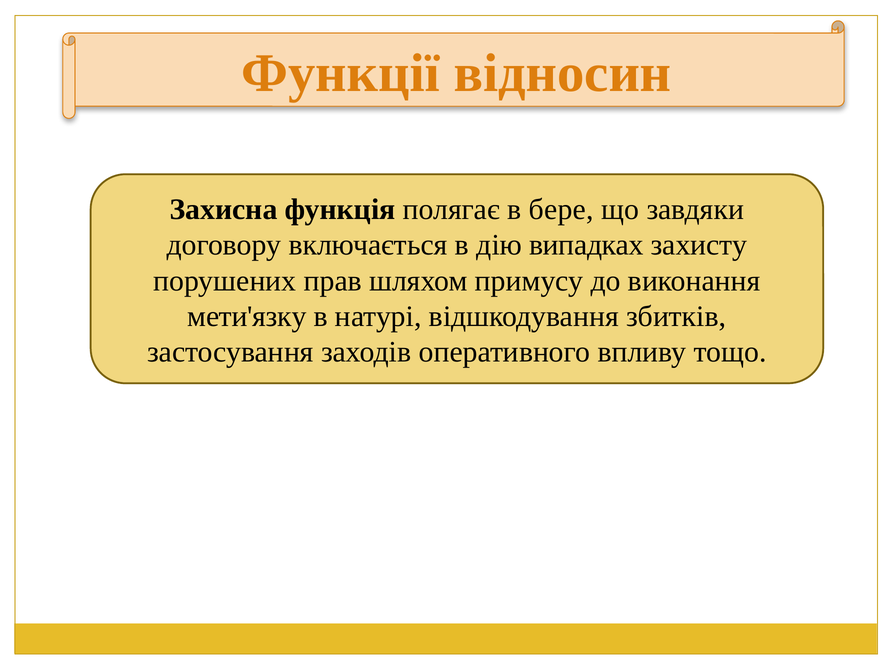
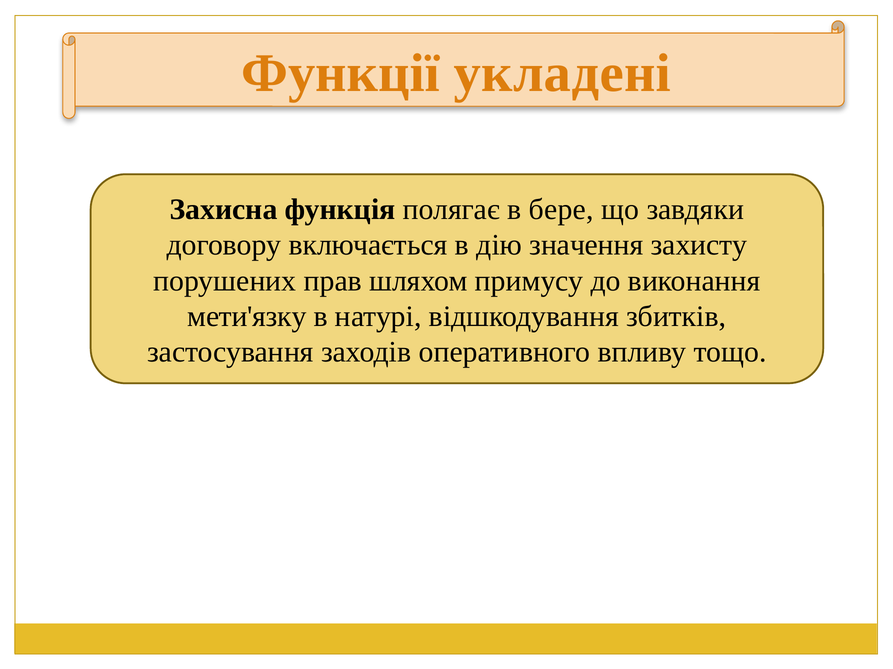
відносин: відносин -> укладені
випадках: випадках -> значення
